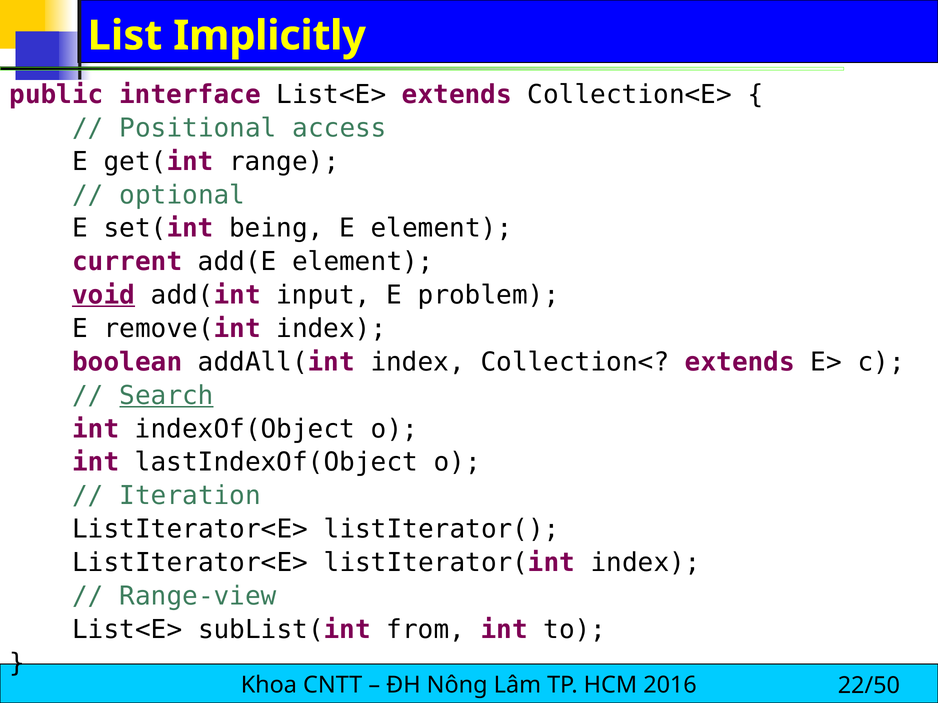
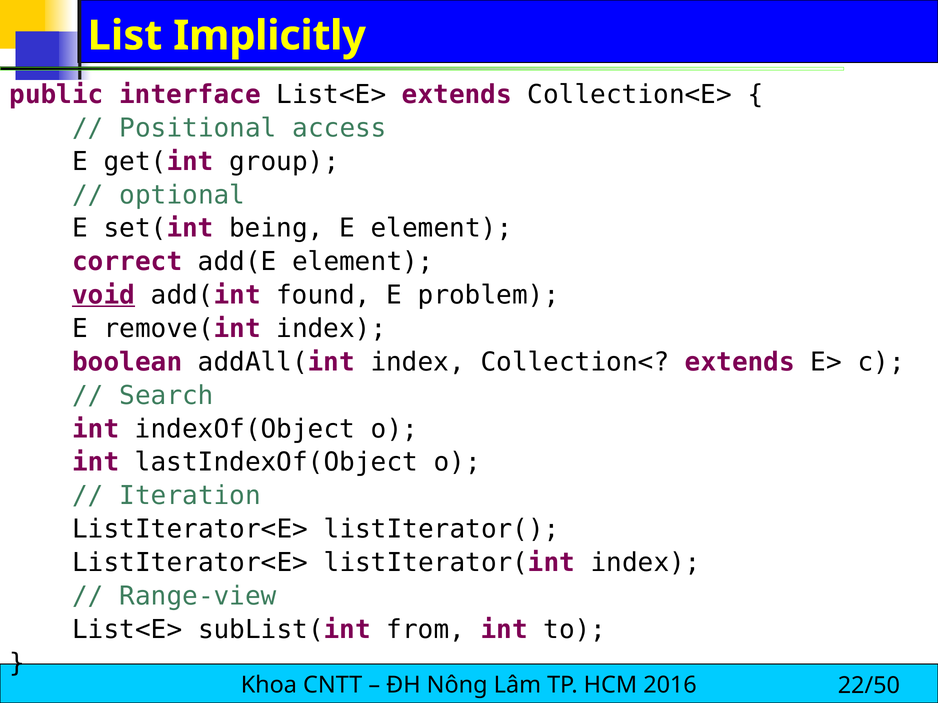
range: range -> group
current: current -> correct
input: input -> found
Search underline: present -> none
